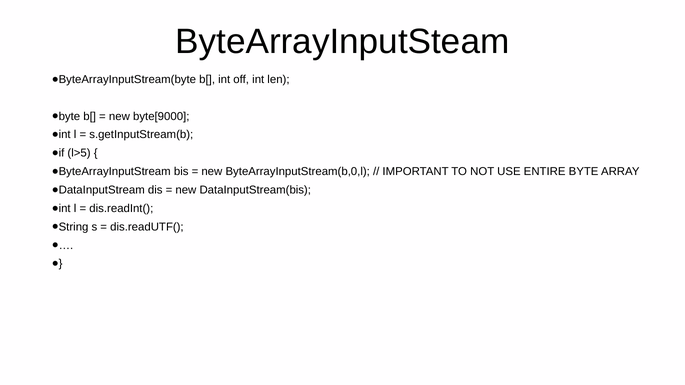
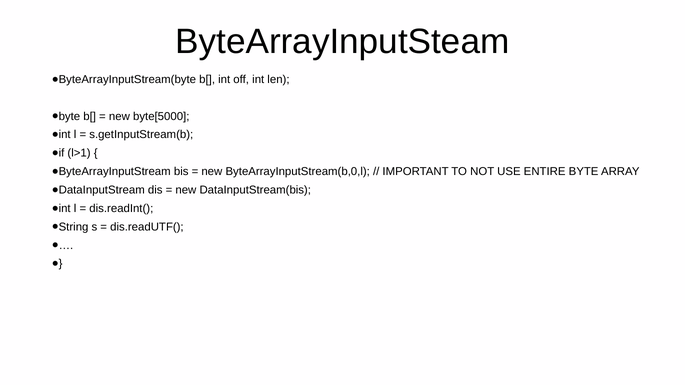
byte[9000: byte[9000 -> byte[5000
l>5: l>5 -> l>1
